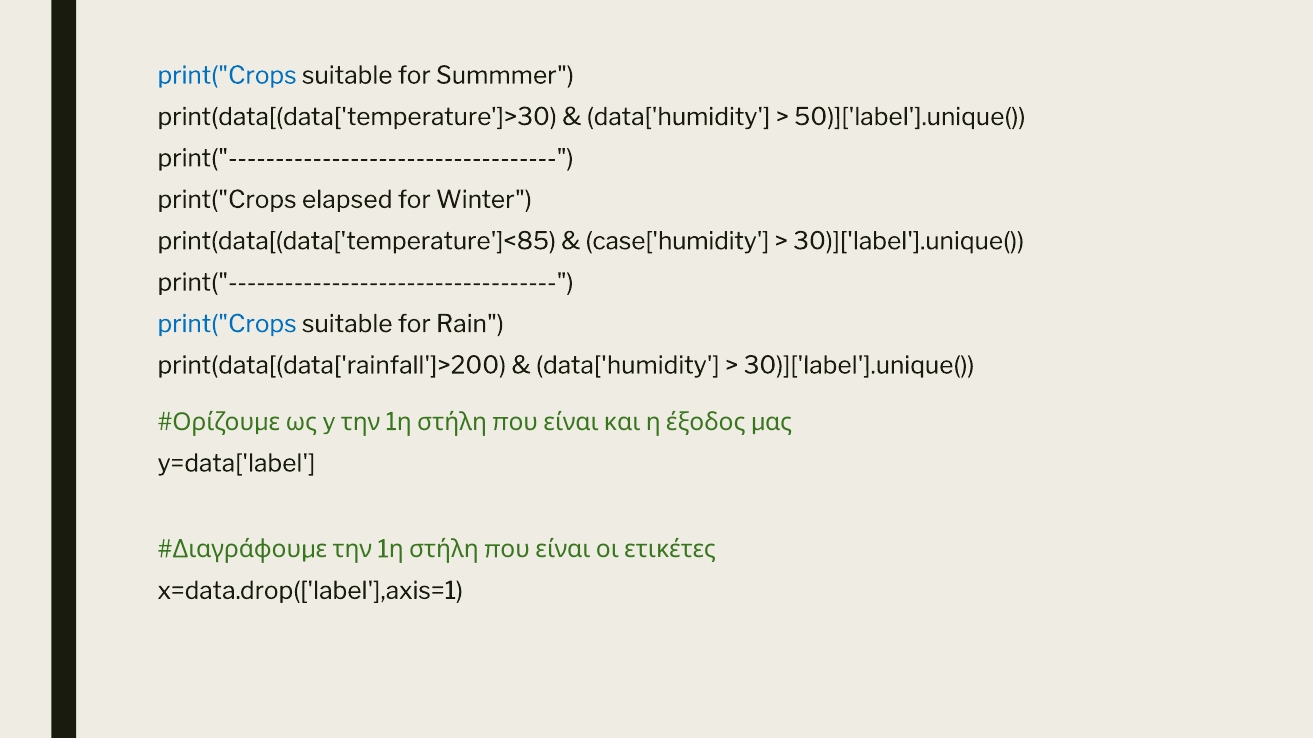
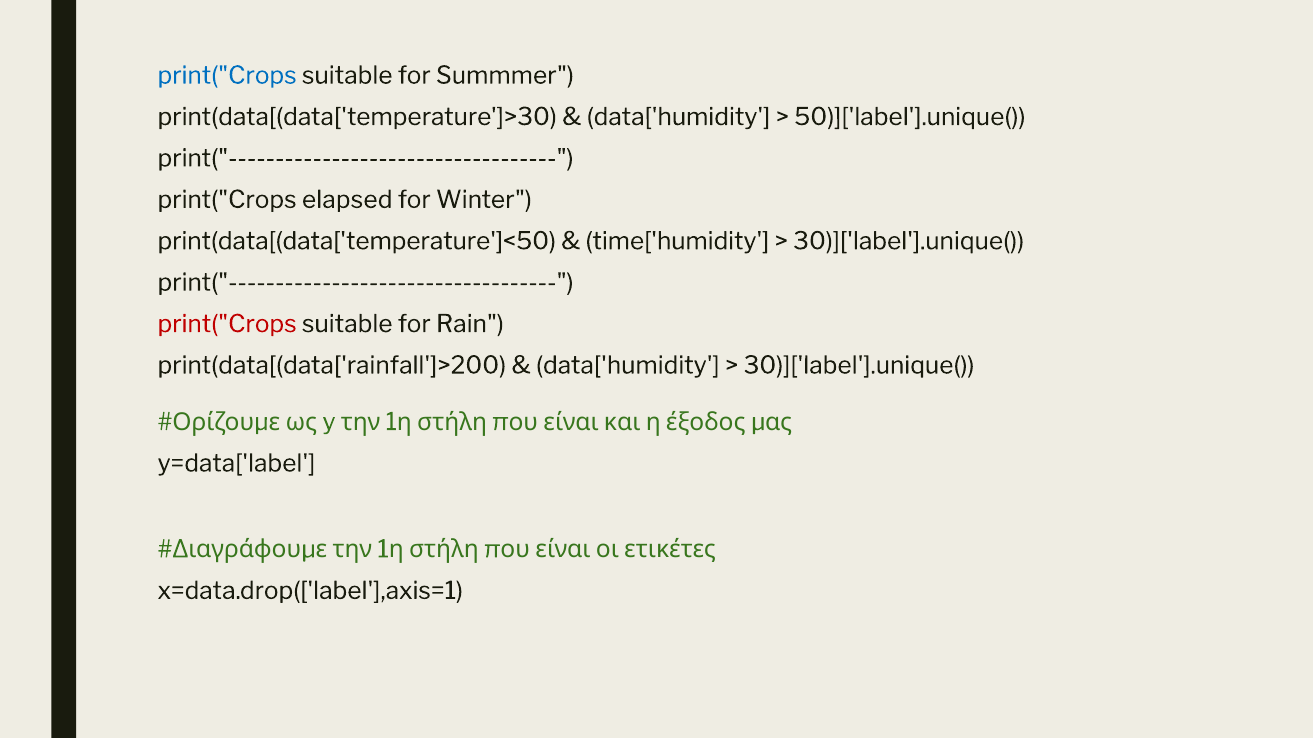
print(data[(data['temperature']<85: print(data[(data['temperature']<85 -> print(data[(data['temperature']<50
case['humidity: case['humidity -> time['humidity
print("Crops at (227, 324) colour: blue -> red
